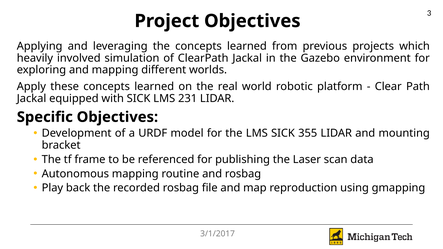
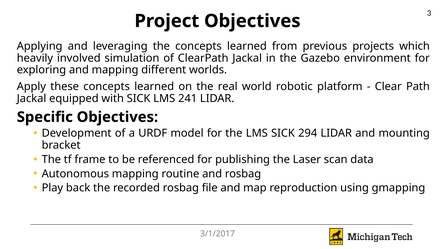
231: 231 -> 241
355: 355 -> 294
